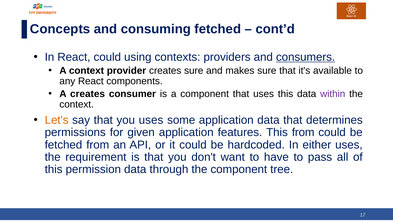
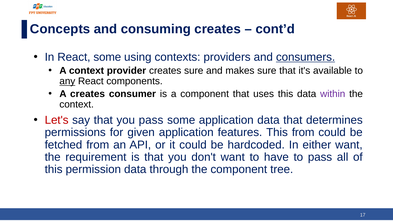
consuming fetched: fetched -> creates
React could: could -> some
any underline: none -> present
Let's colour: orange -> red
you uses: uses -> pass
either uses: uses -> want
